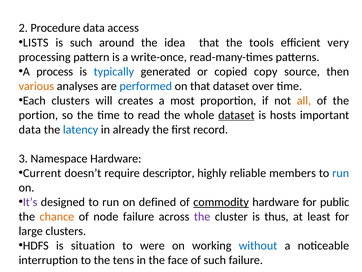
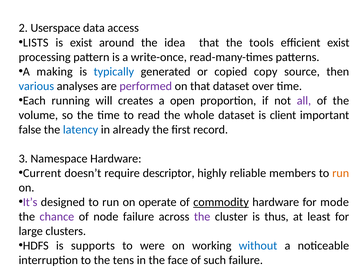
Procedure: Procedure -> Userspace
is such: such -> exist
efficient very: very -> exist
process: process -> making
various colour: orange -> blue
performed colour: blue -> purple
Each clusters: clusters -> running
most: most -> open
all colour: orange -> purple
portion: portion -> volume
dataset at (236, 115) underline: present -> none
hosts: hosts -> client
data at (30, 129): data -> false
run at (341, 173) colour: blue -> orange
defined: defined -> operate
public: public -> mode
chance colour: orange -> purple
situation: situation -> supports
